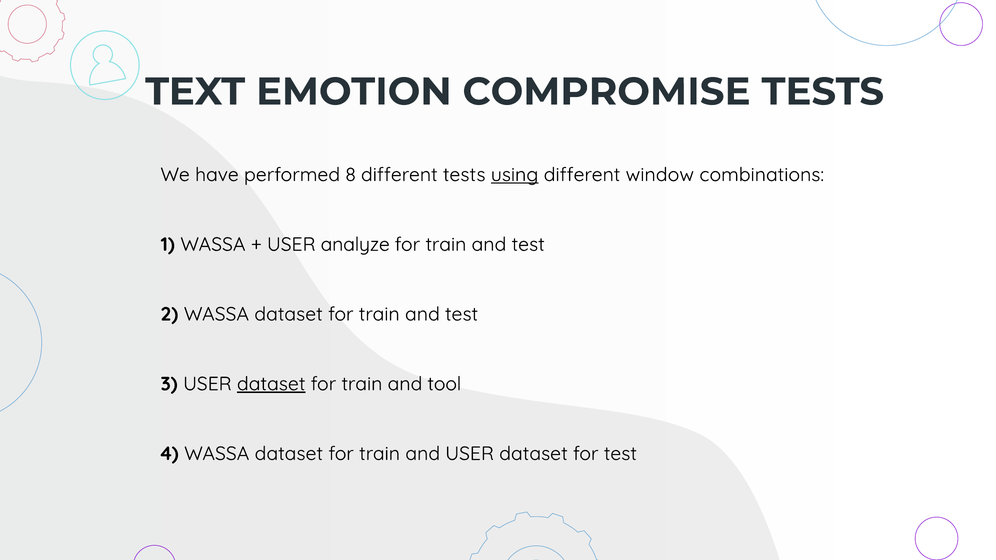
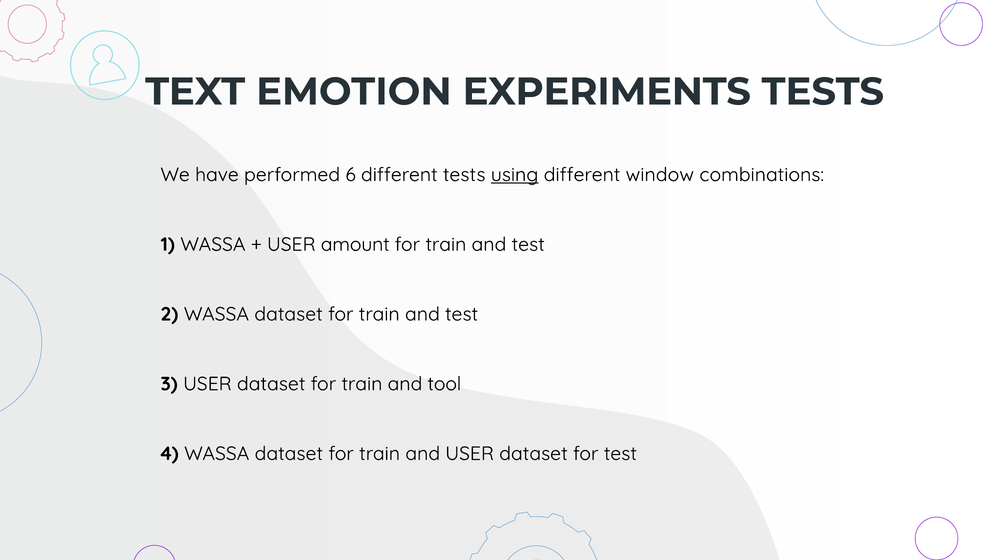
COMPROMISE: COMPROMISE -> EXPERIMENTS
8: 8 -> 6
analyze: analyze -> amount
dataset at (271, 384) underline: present -> none
